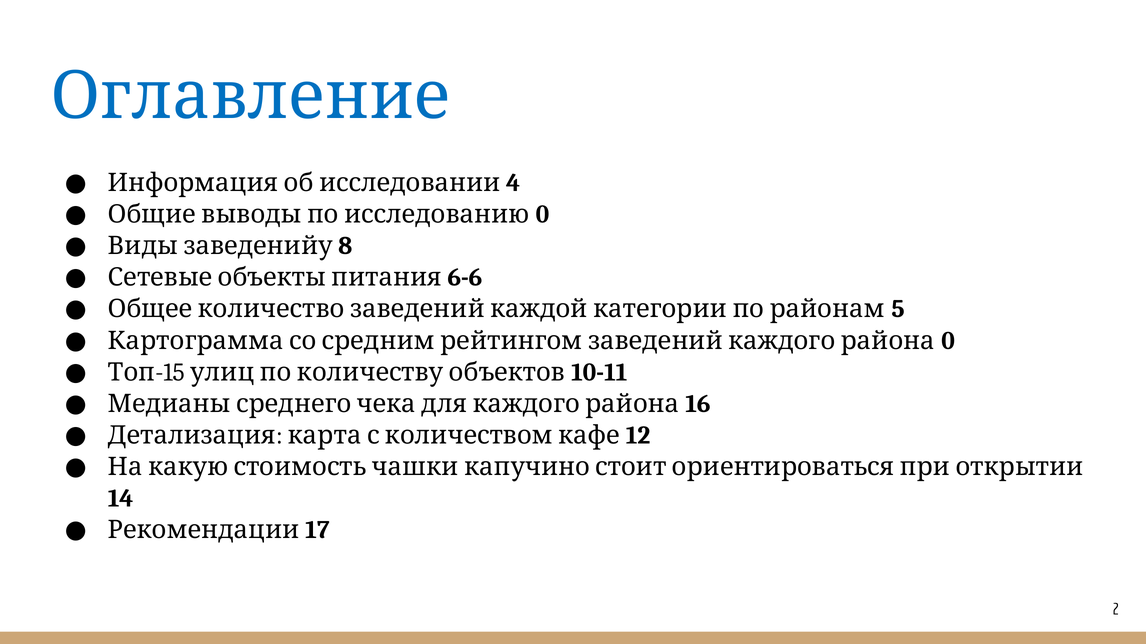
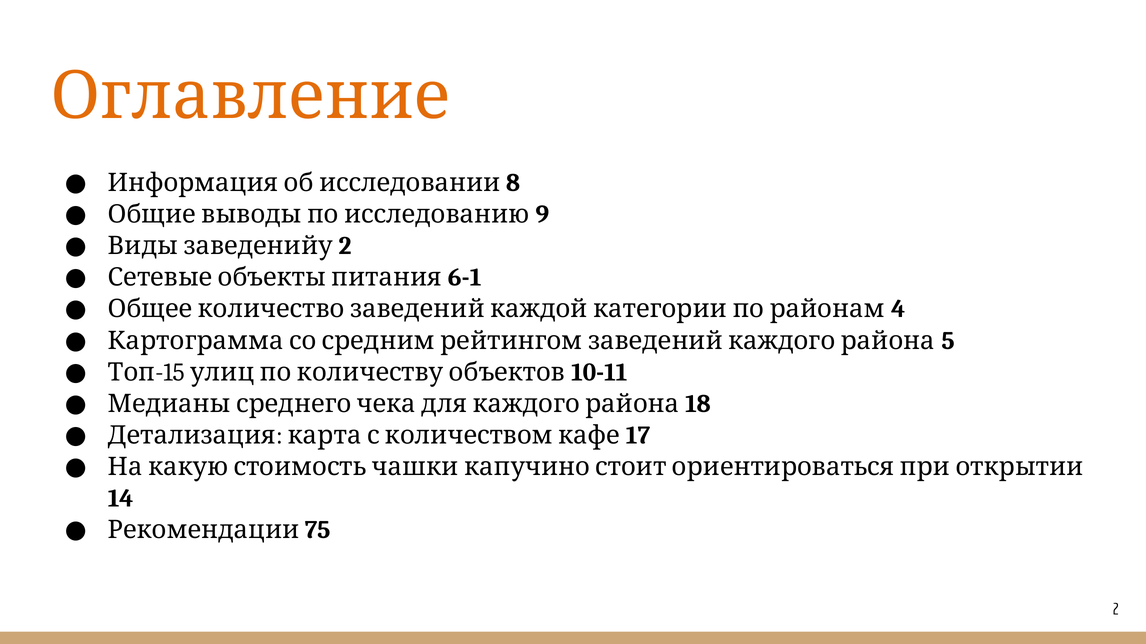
Оглавление colour: blue -> orange
4: 4 -> 8
0 at (542, 215): 0 -> 9
8 at (345, 246): 8 -> 2
6-6: 6-6 -> 6-1
5: 5 -> 4
0 at (948, 341): 0 -> 5
16: 16 -> 18
12: 12 -> 17
17: 17 -> 75
